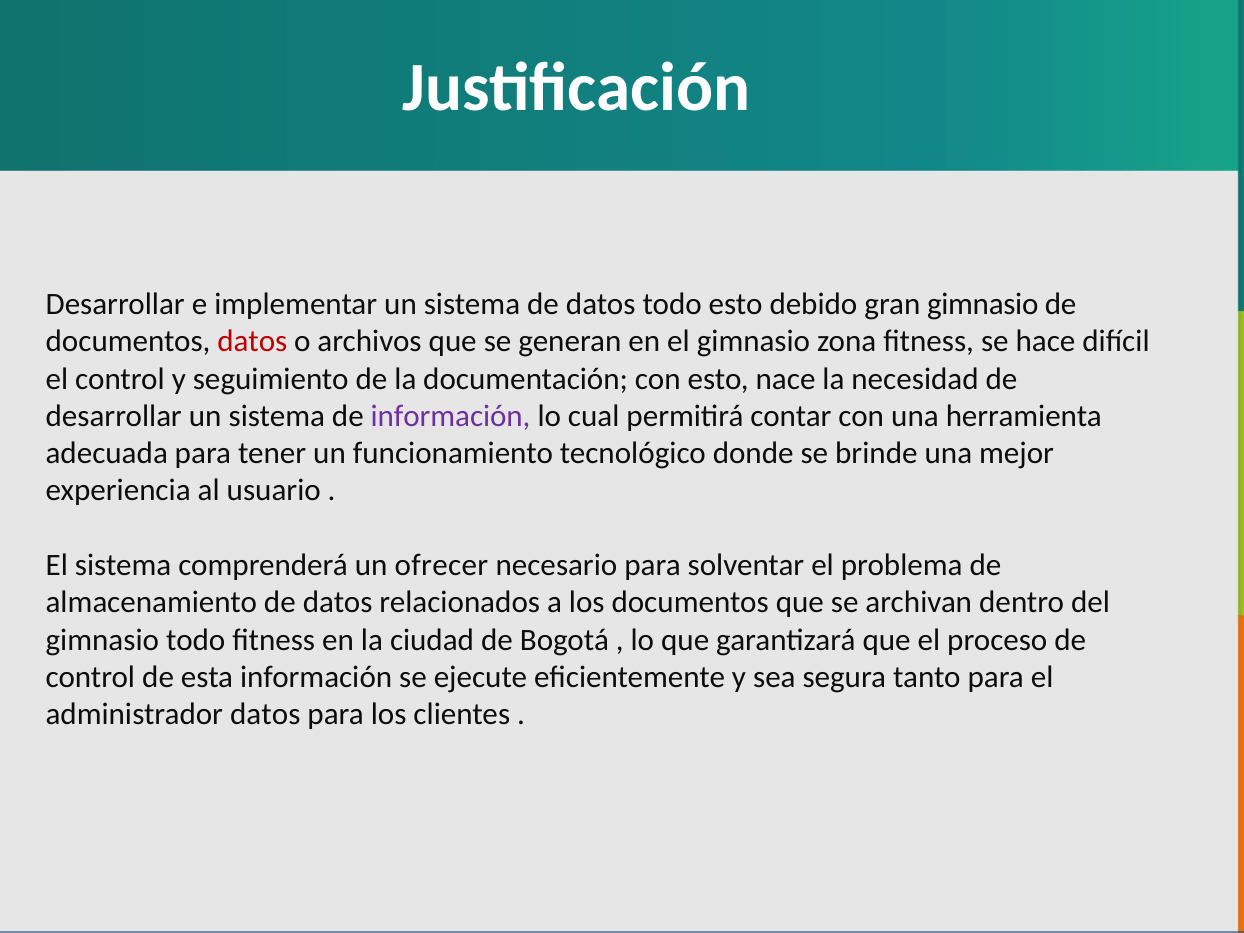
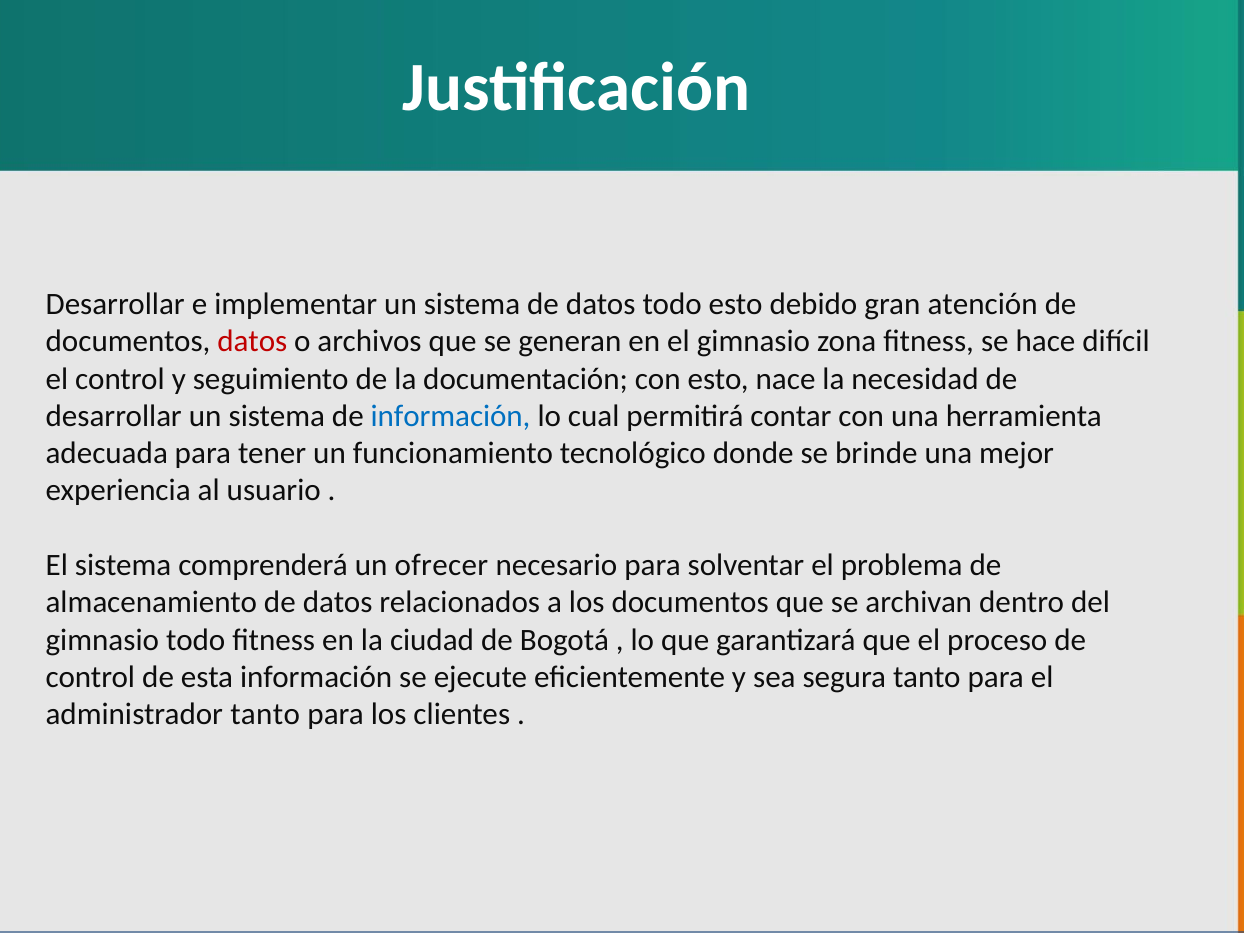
gran gimnasio: gimnasio -> atención
información at (451, 416) colour: purple -> blue
administrador datos: datos -> tanto
